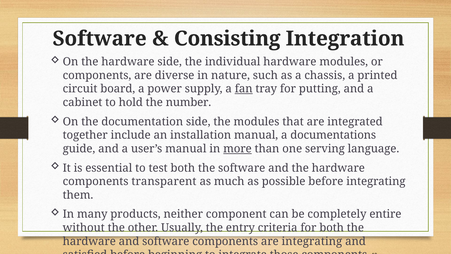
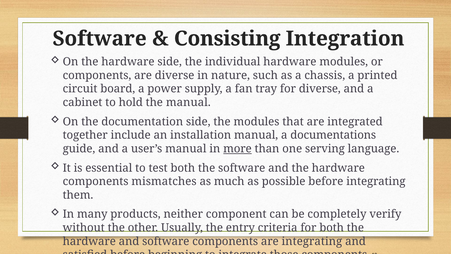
fan underline: present -> none
for putting: putting -> diverse
the number: number -> manual
transparent: transparent -> mismatches
entire: entire -> verify
